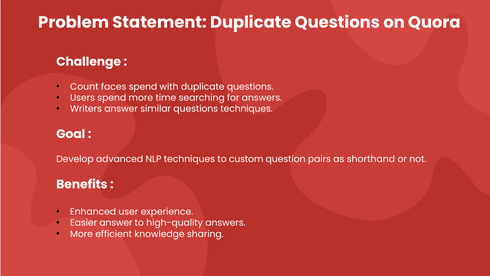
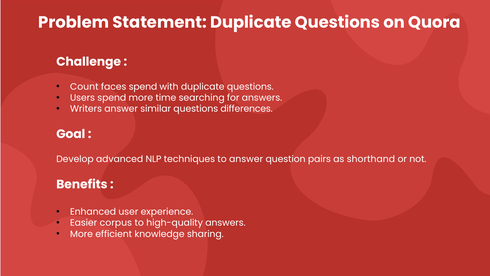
questions techniques: techniques -> differences
to custom: custom -> answer
Easier answer: answer -> corpus
